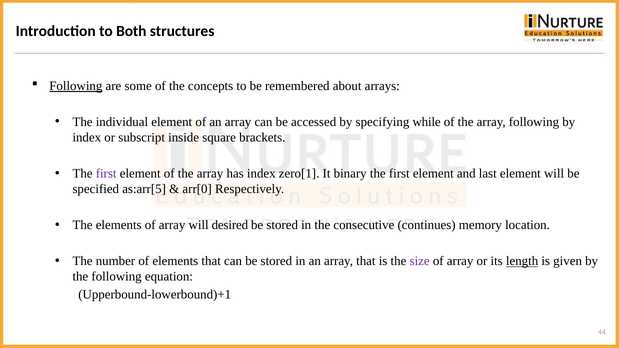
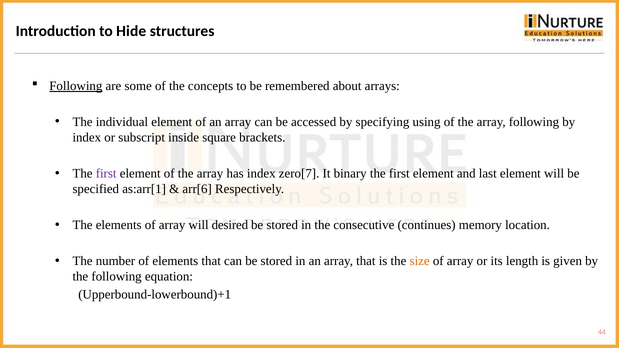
Both: Both -> Hide
while: while -> using
zero[1: zero[1 -> zero[7
as:arr[5: as:arr[5 -> as:arr[1
arr[0: arr[0 -> arr[6
size colour: purple -> orange
length underline: present -> none
